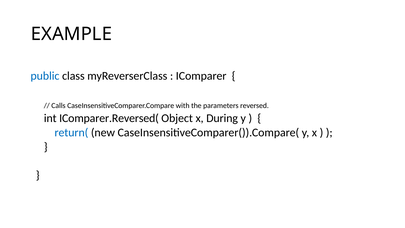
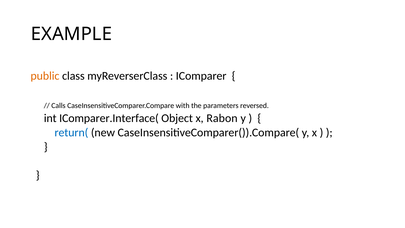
public colour: blue -> orange
IComparer.Reversed(: IComparer.Reversed( -> IComparer.Interface(
During: During -> Rabon
